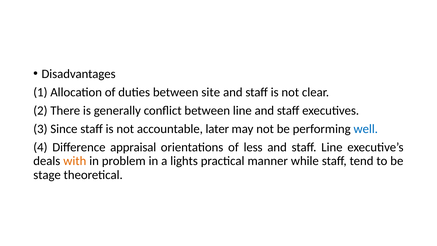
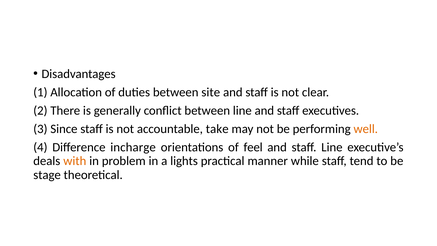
later: later -> take
well colour: blue -> orange
appraisal: appraisal -> incharge
less: less -> feel
